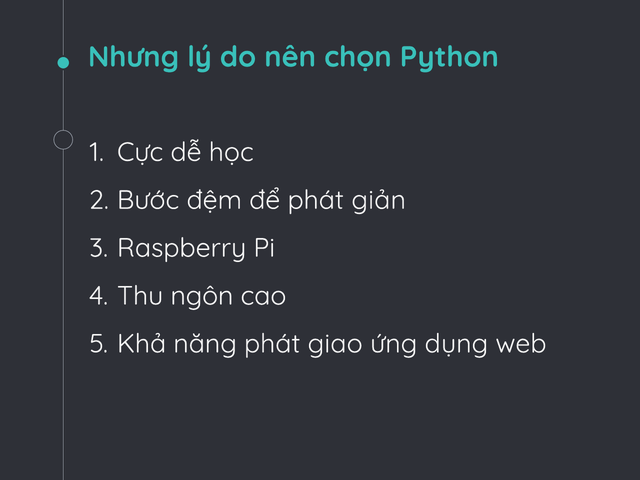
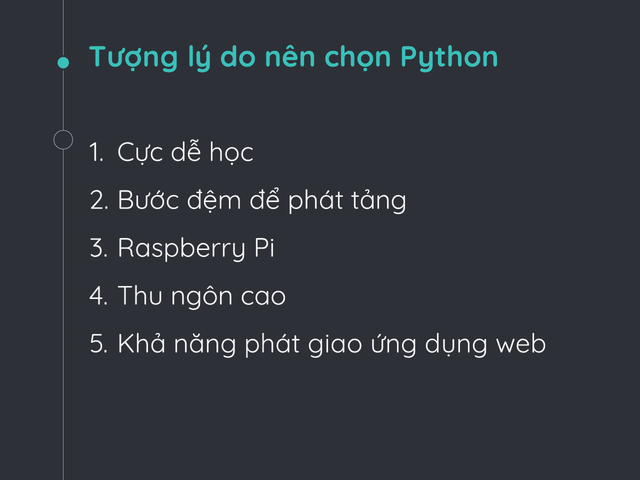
Nhưng: Nhưng -> Tượng
giản: giản -> tảng
